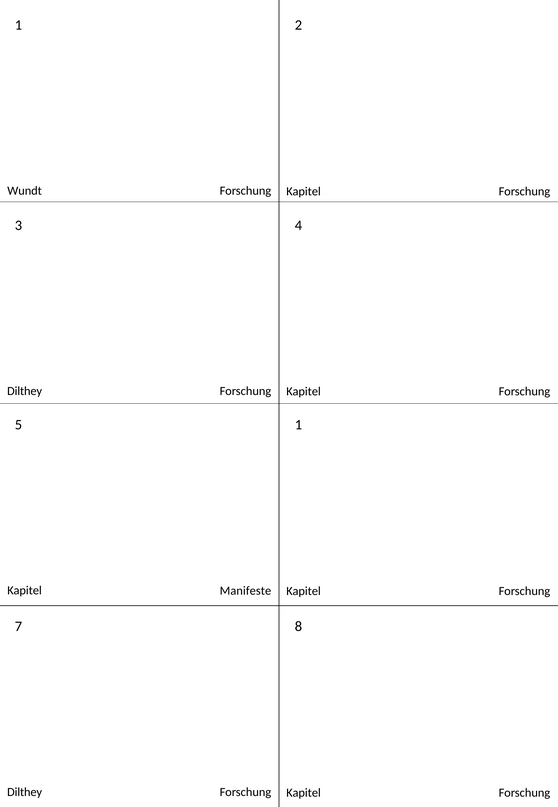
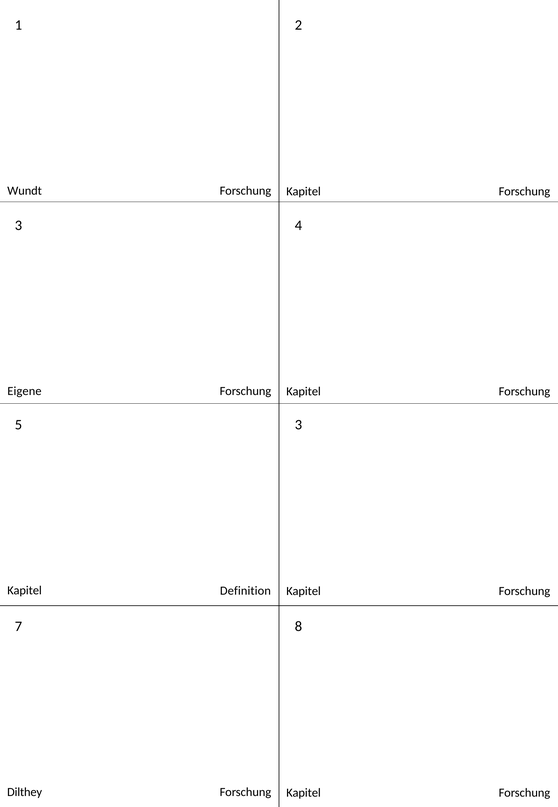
Dilthey at (25, 390): Dilthey -> Eigene
5 1: 1 -> 3
Manifeste: Manifeste -> Definition
